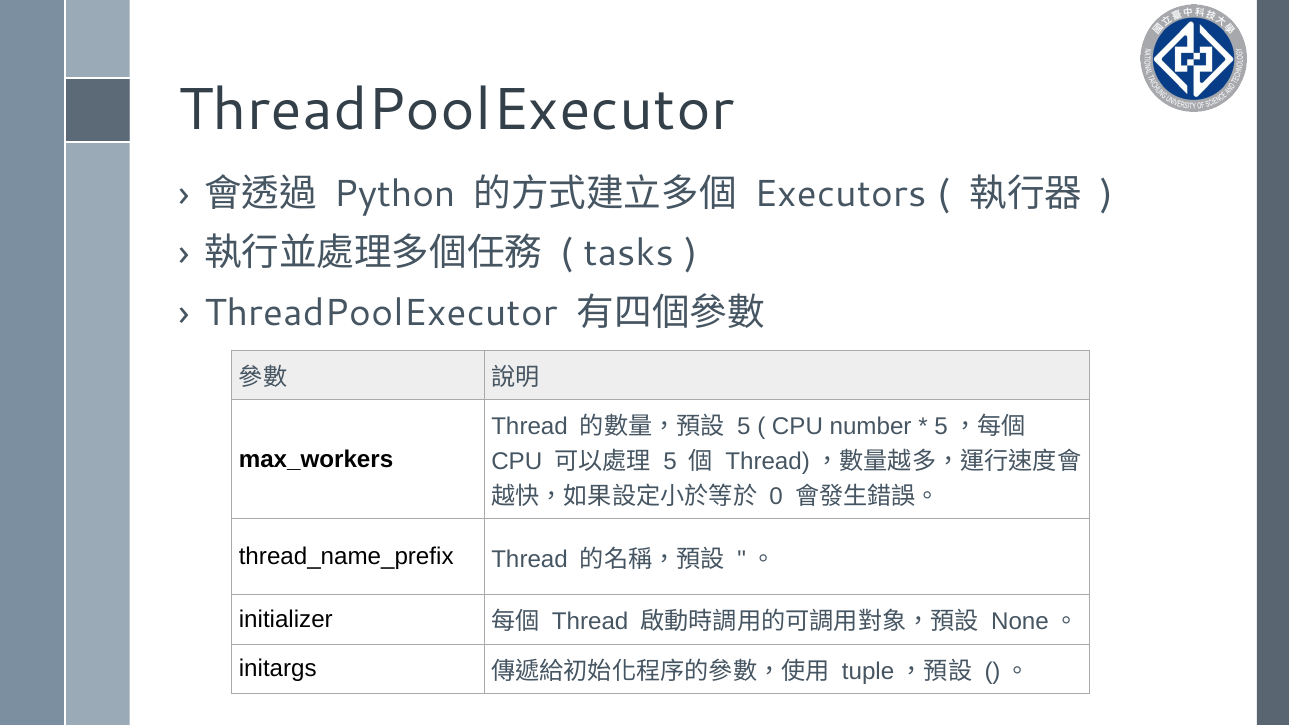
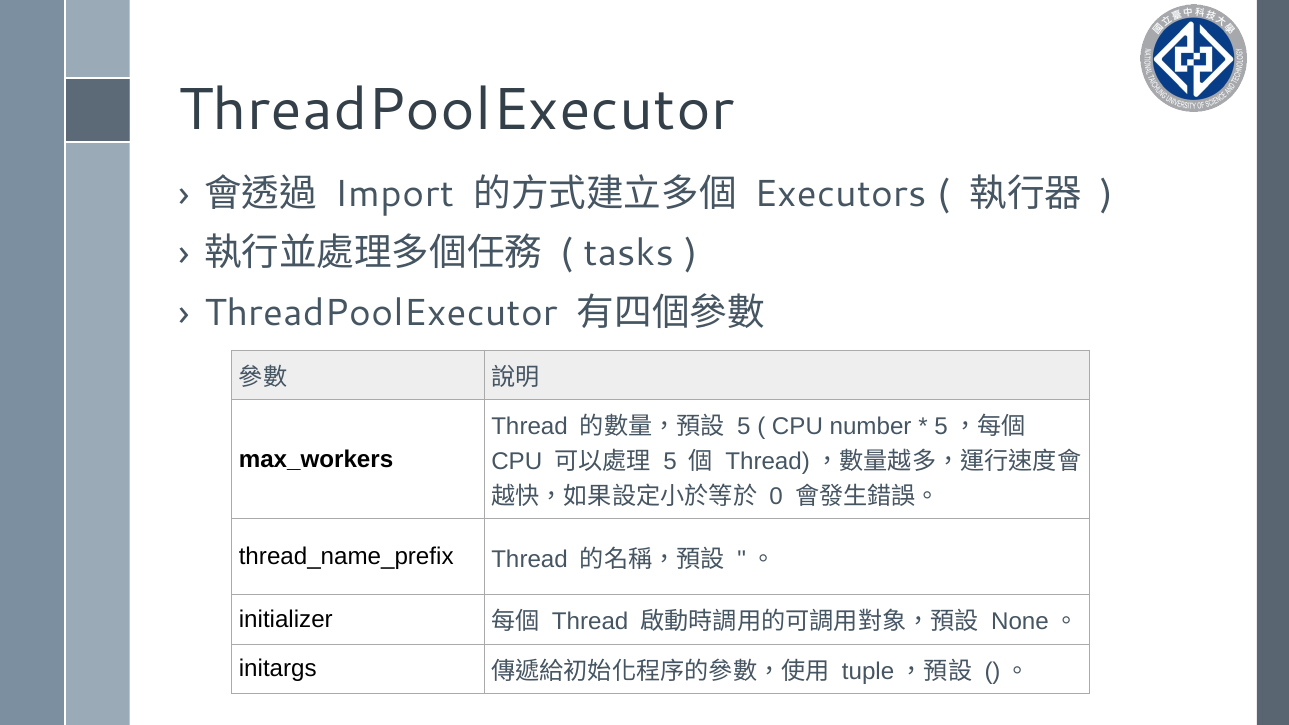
Python: Python -> Import
